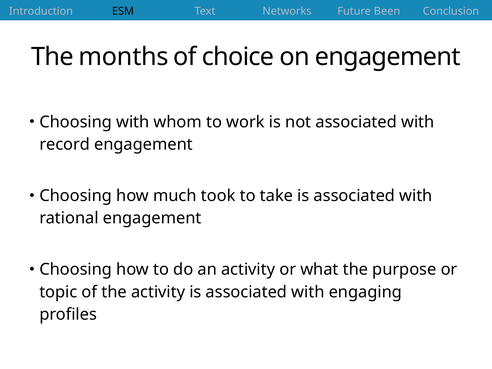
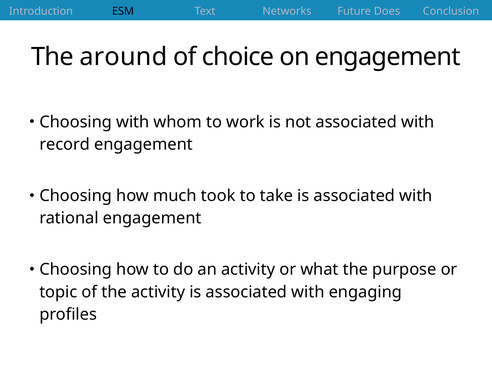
Been: Been -> Does
months: months -> around
